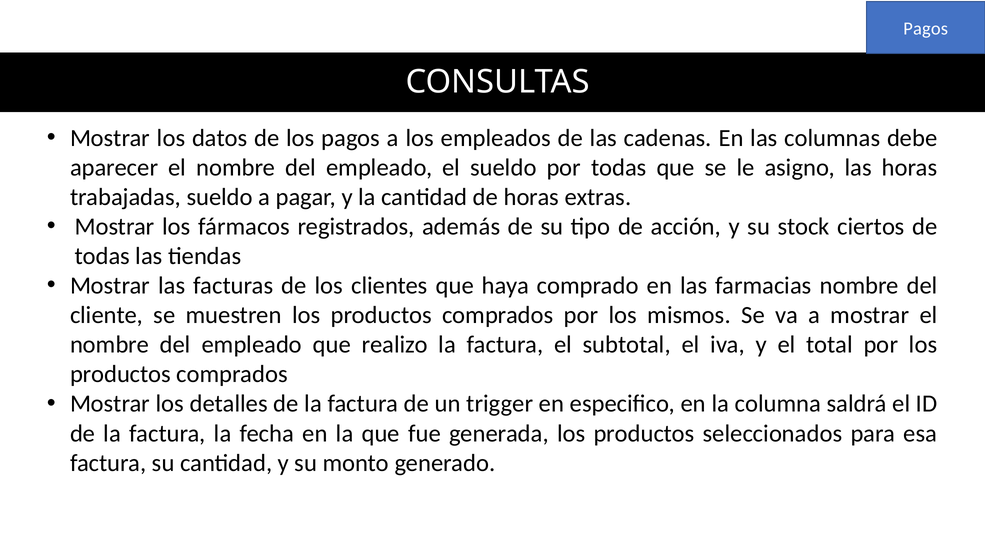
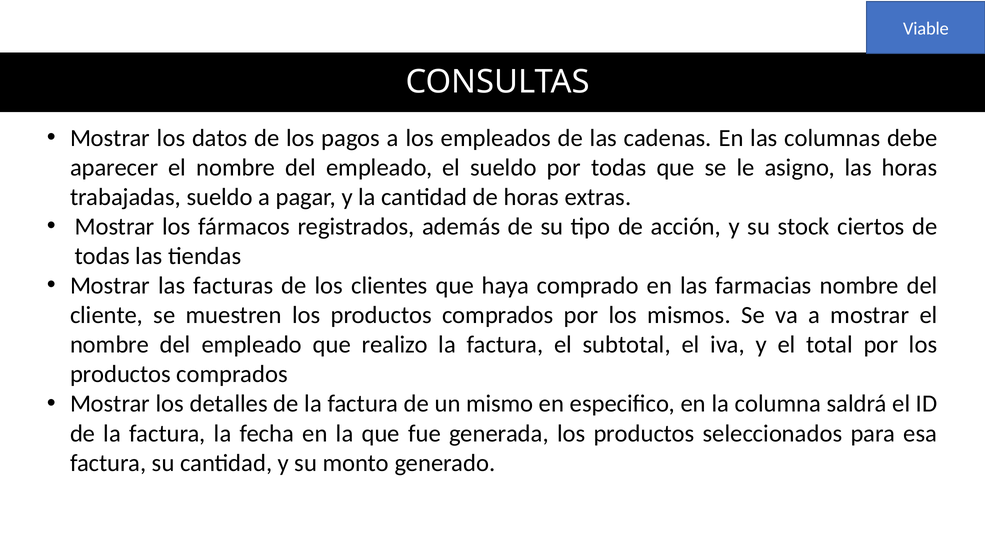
Pagos at (926, 29): Pagos -> Viable
trigger: trigger -> mismo
